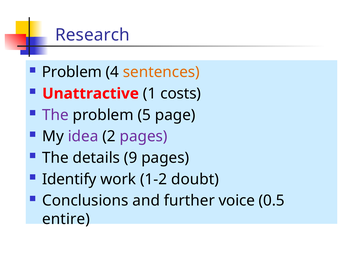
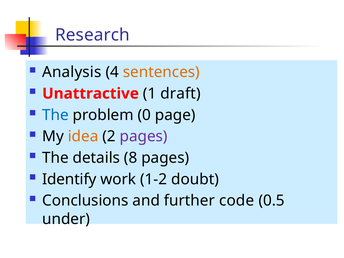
Problem at (72, 72): Problem -> Analysis
costs: costs -> draft
The at (55, 115) colour: purple -> blue
5: 5 -> 0
idea colour: purple -> orange
9: 9 -> 8
voice: voice -> code
entire: entire -> under
